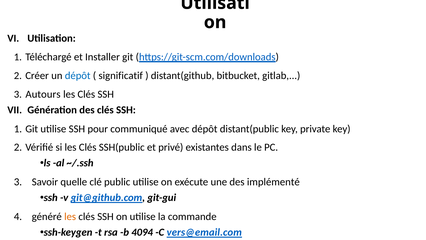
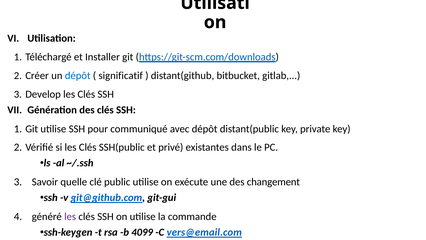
Autours: Autours -> Develop
implémenté: implémenté -> changement
les at (70, 216) colour: orange -> purple
4094: 4094 -> 4099
